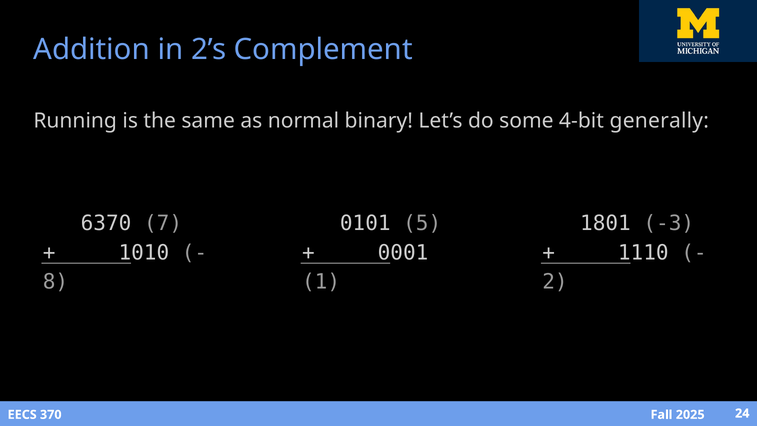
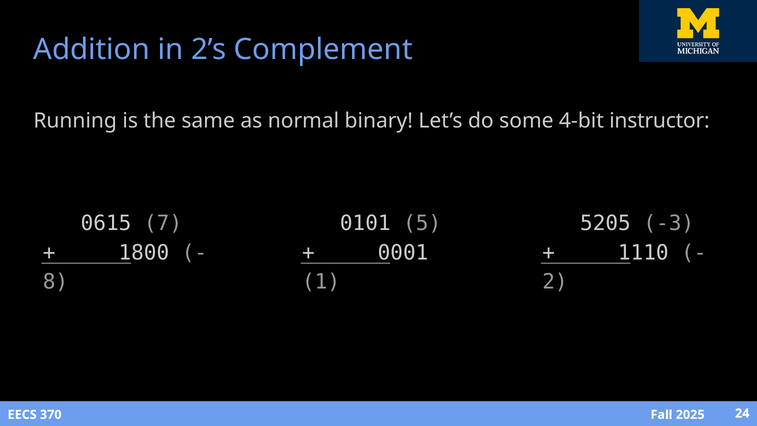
generally: generally -> instructor
6370: 6370 -> 0615
1801: 1801 -> 5205
1010: 1010 -> 1800
